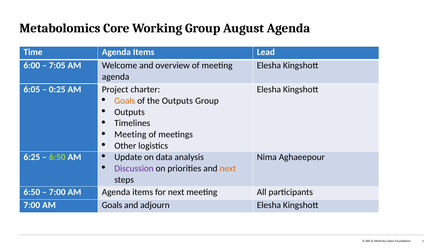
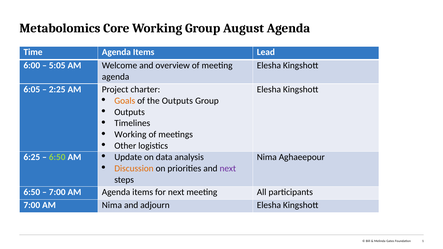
7:05: 7:05 -> 5:05
0:25: 0:25 -> 2:25
Meeting at (130, 135): Meeting -> Working
Discussion colour: purple -> orange
next at (228, 169) colour: orange -> purple
AM Goals: Goals -> Nima
